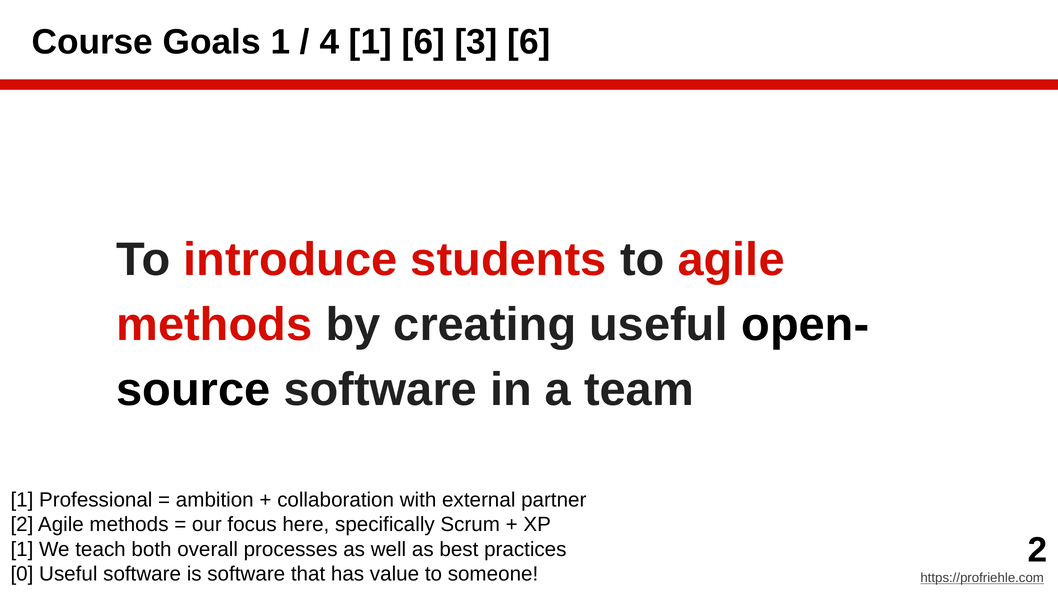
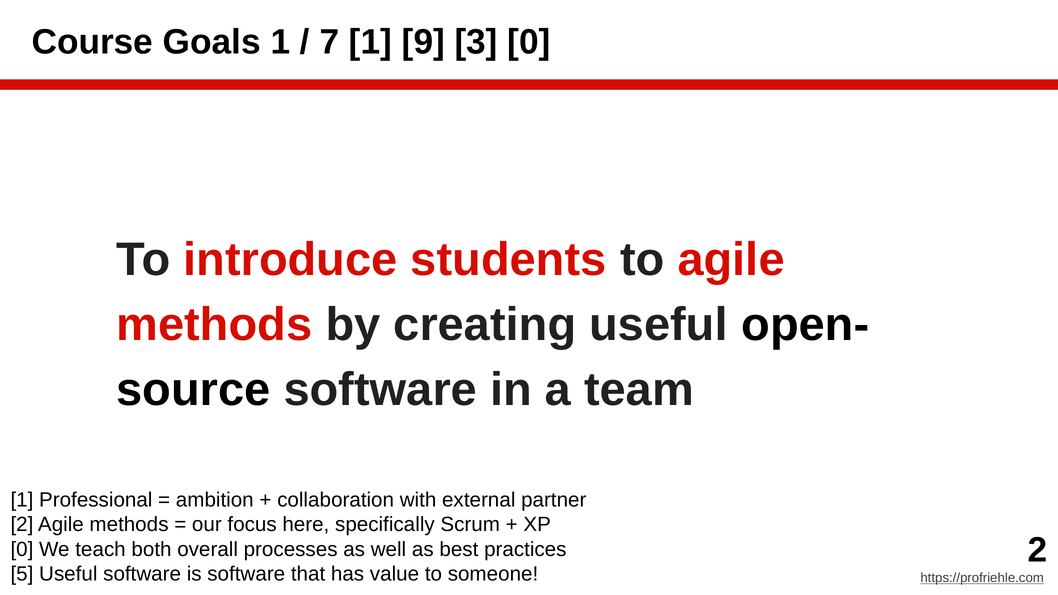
4: 4 -> 7
1 6: 6 -> 9
3 6: 6 -> 0
1 at (22, 549): 1 -> 0
0: 0 -> 5
